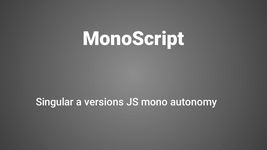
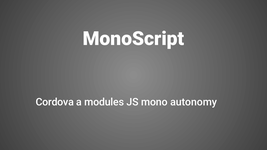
Singular: Singular -> Cordova
versions: versions -> modules
